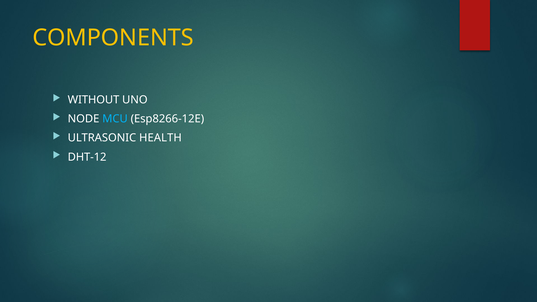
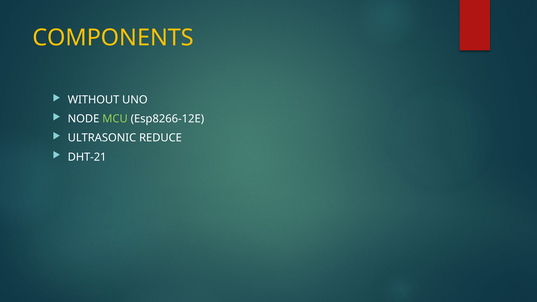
MCU colour: light blue -> light green
HEALTH: HEALTH -> REDUCE
DHT-12: DHT-12 -> DHT-21
